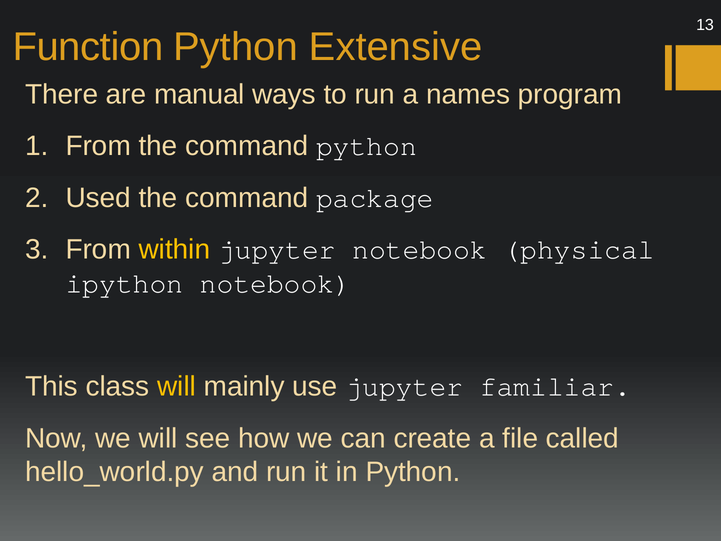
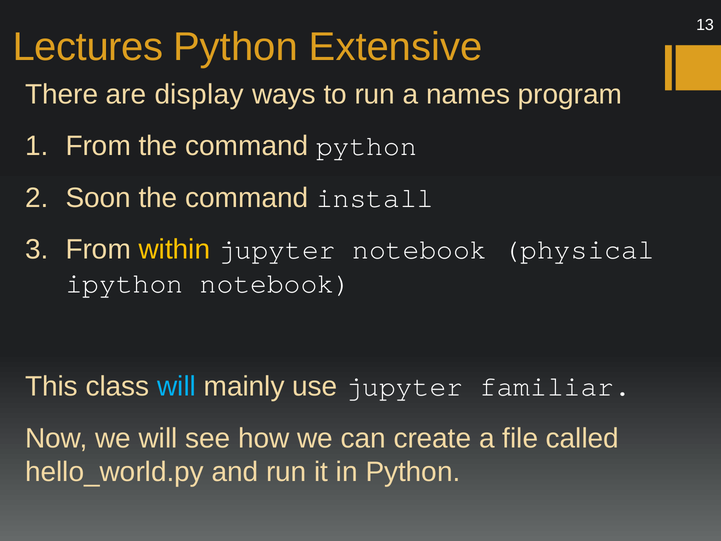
Function: Function -> Lectures
manual: manual -> display
Used: Used -> Soon
package: package -> install
will at (177, 387) colour: yellow -> light blue
